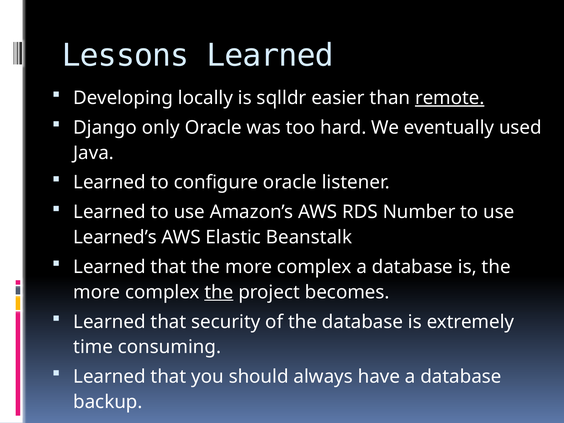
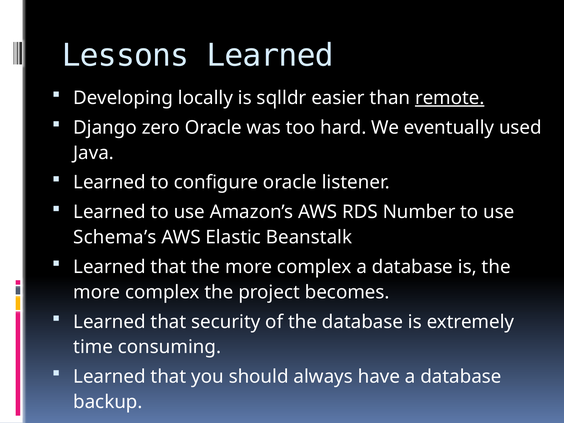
only: only -> zero
Learned’s: Learned’s -> Schema’s
the at (219, 292) underline: present -> none
